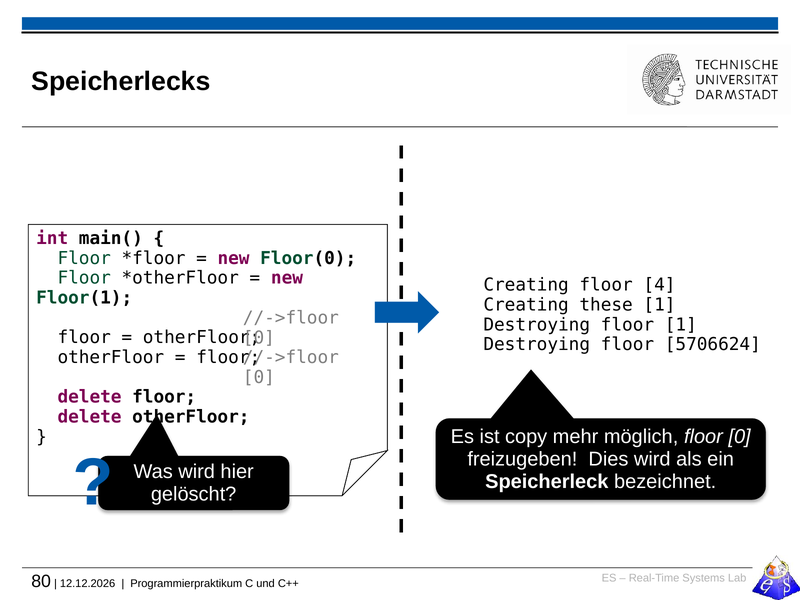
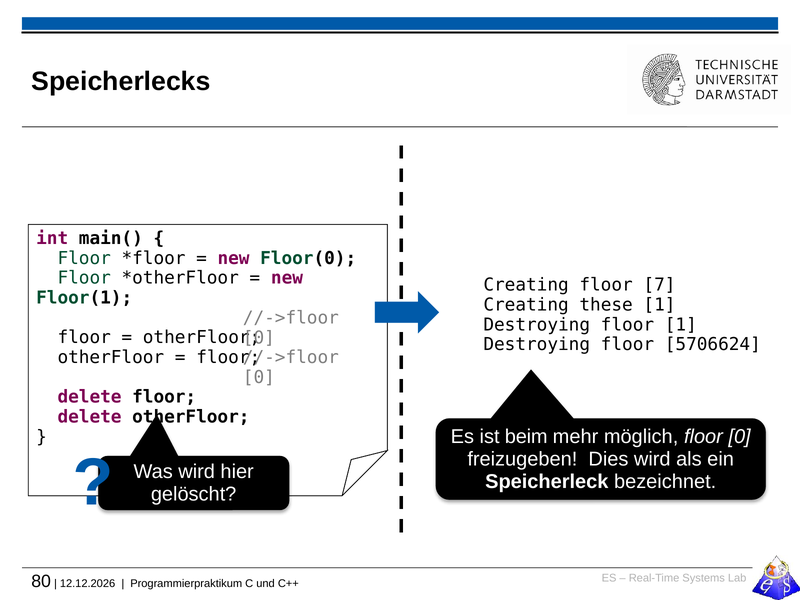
4: 4 -> 7
copy: copy -> beim
